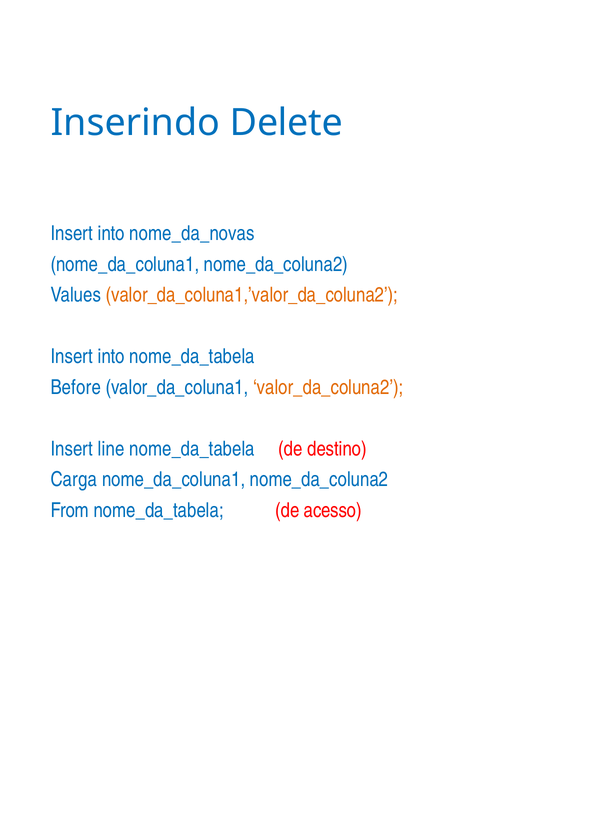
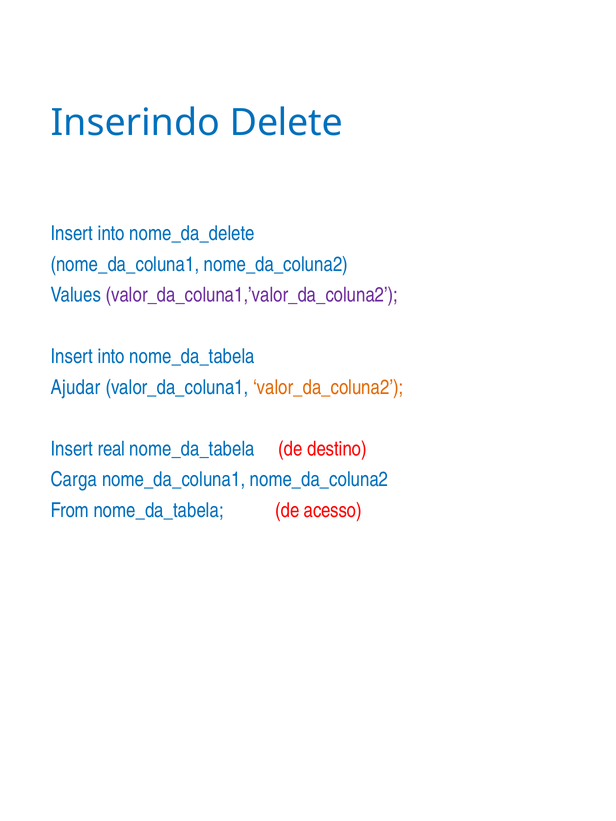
nome_da_novas: nome_da_novas -> nome_da_delete
valor_da_coluna1,’valor_da_coluna2 colour: orange -> purple
Before: Before -> Ajudar
line: line -> real
